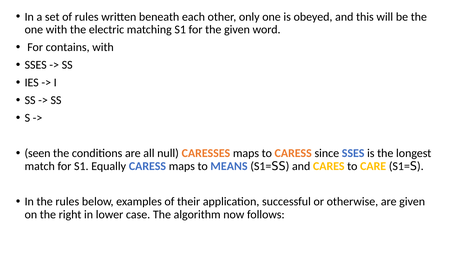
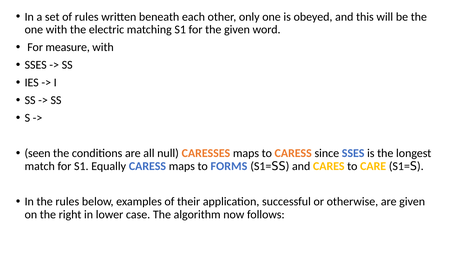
contains: contains -> measure
MEANS: MEANS -> FORMS
